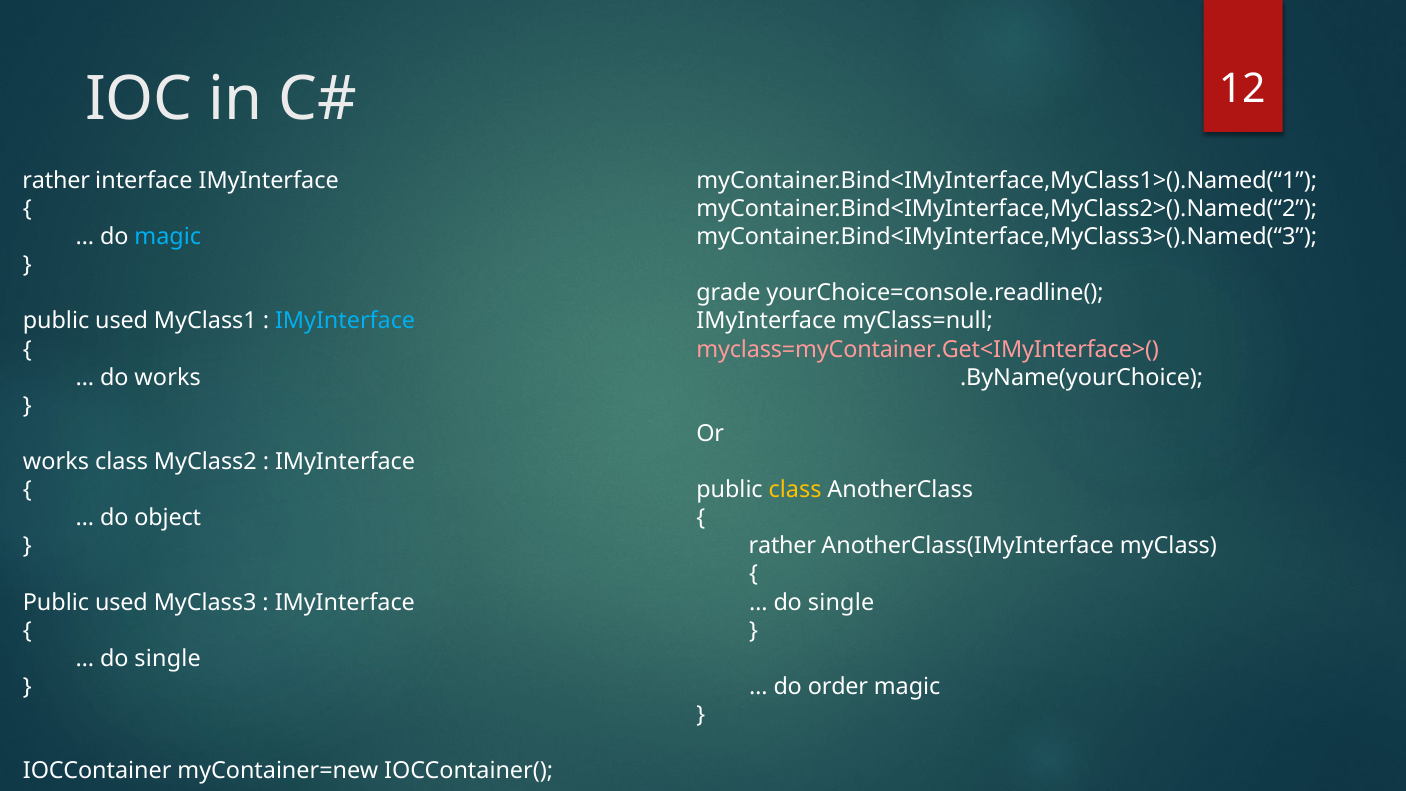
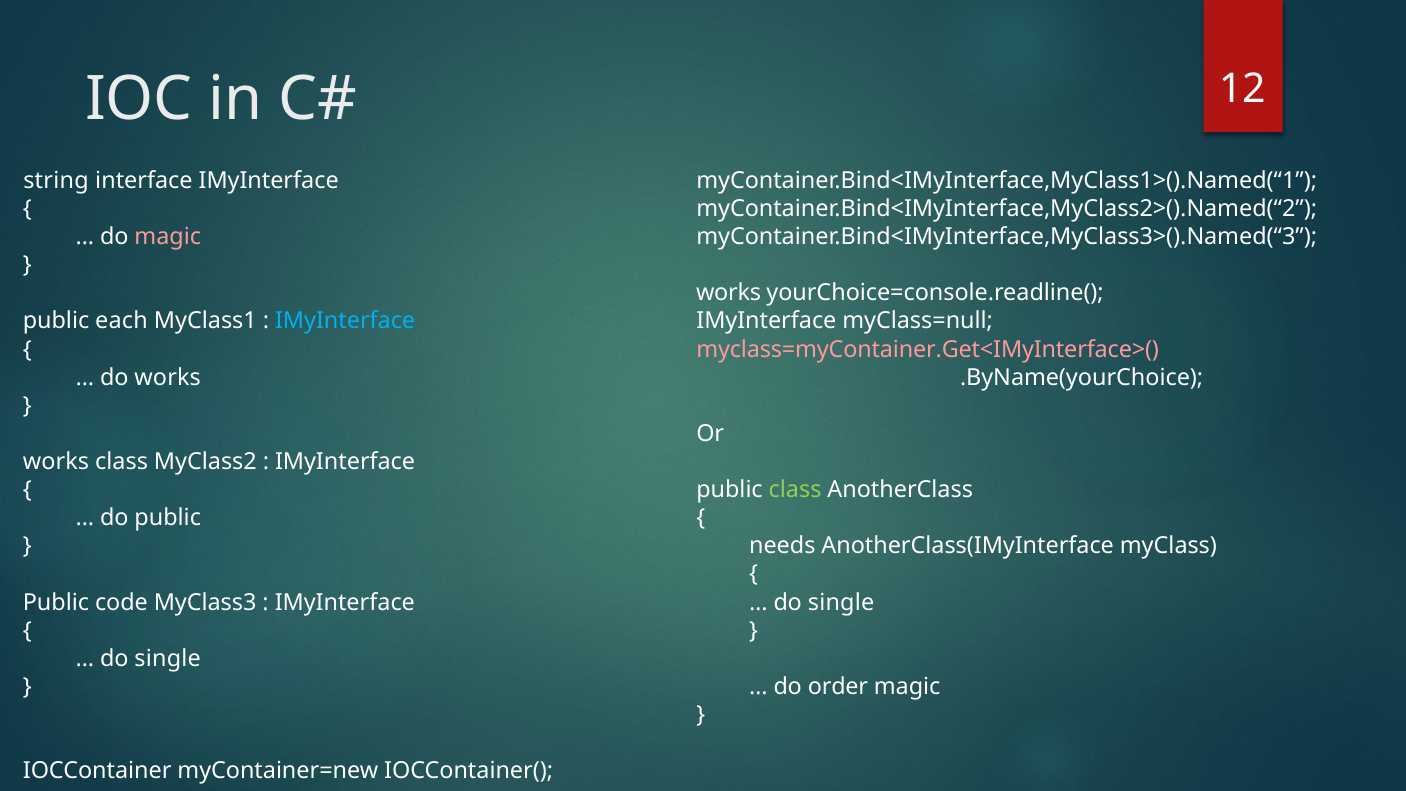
rather at (56, 181): rather -> string
magic at (168, 237) colour: light blue -> pink
grade at (728, 293): grade -> works
used at (122, 321): used -> each
class at (795, 490) colour: yellow -> light green
do object: object -> public
rather at (782, 546): rather -> needs
used at (121, 602): used -> code
